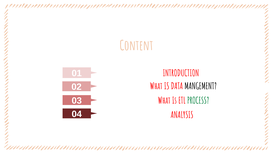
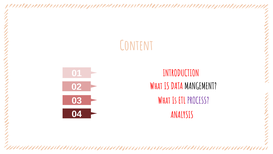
PROCESS colour: green -> purple
